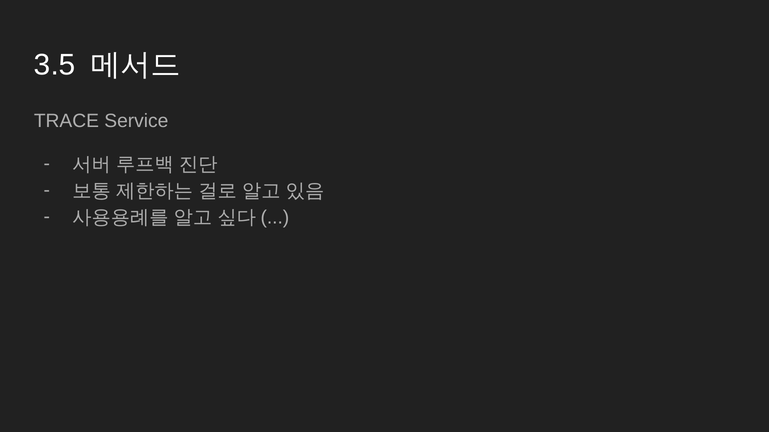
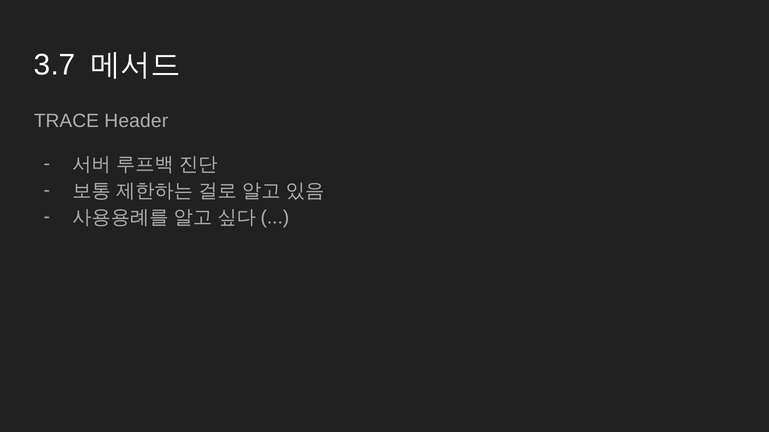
3.5: 3.5 -> 3.7
Service: Service -> Header
